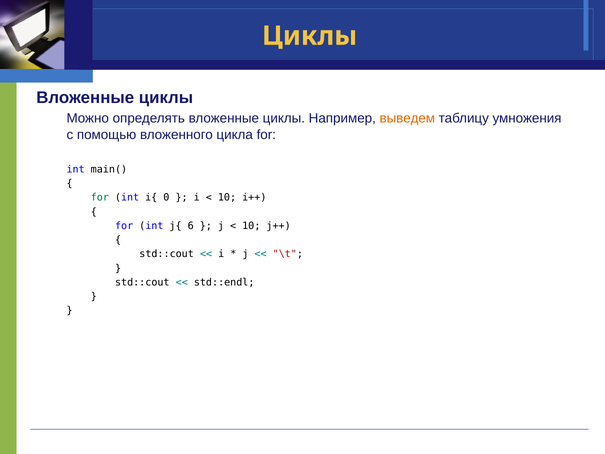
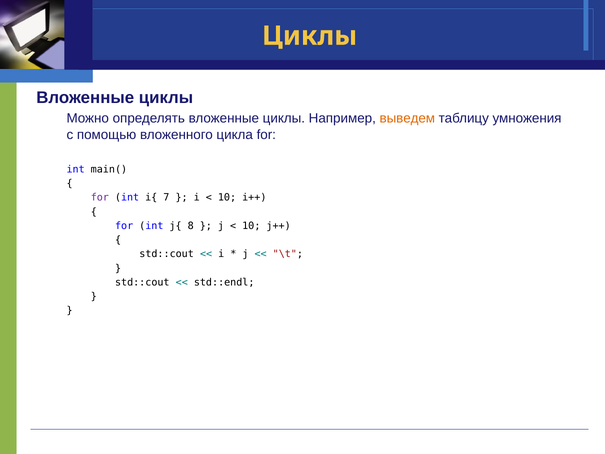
for at (100, 197) colour: green -> purple
0: 0 -> 7
6: 6 -> 8
